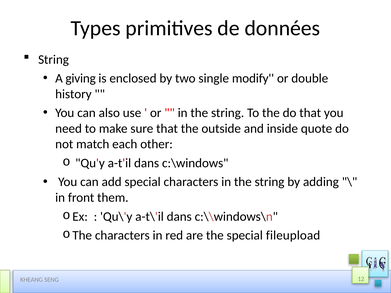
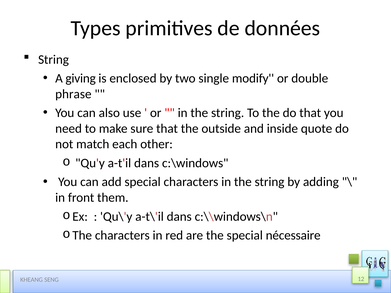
history: history -> phrase
fileupload: fileupload -> nécessaire
